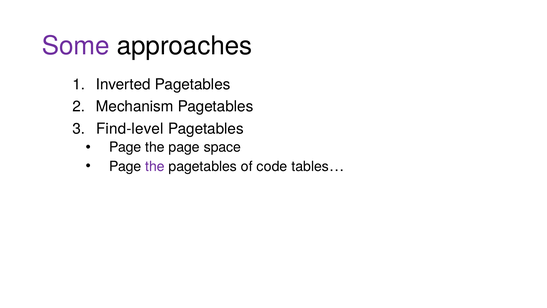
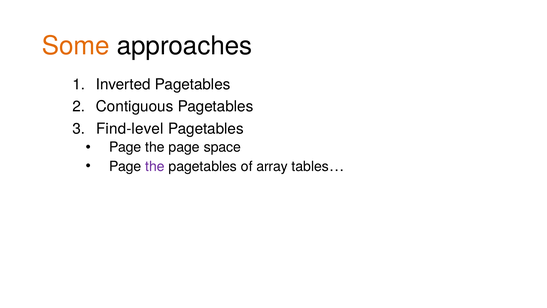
Some colour: purple -> orange
Mechanism: Mechanism -> Contiguous
code: code -> array
